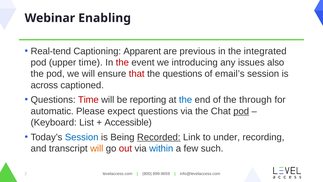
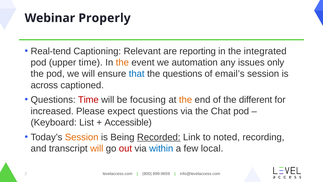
Enabling: Enabling -> Properly
Apparent: Apparent -> Relevant
previous: previous -> reporting
the at (122, 62) colour: red -> orange
introducing: introducing -> automation
also: also -> only
that colour: red -> blue
reporting: reporting -> focusing
the at (186, 100) colour: blue -> orange
through: through -> different
automatic: automatic -> increased
pod at (241, 111) underline: present -> none
Session at (82, 137) colour: blue -> orange
under: under -> noted
such: such -> local
